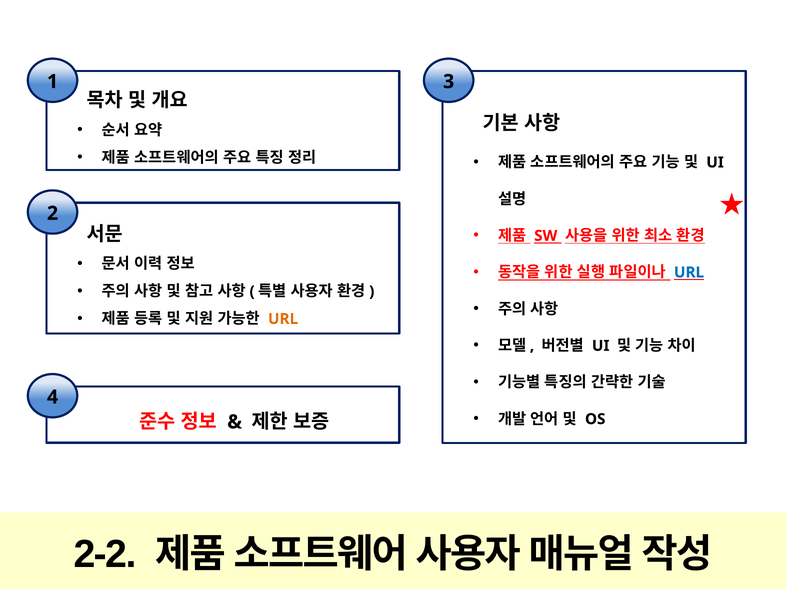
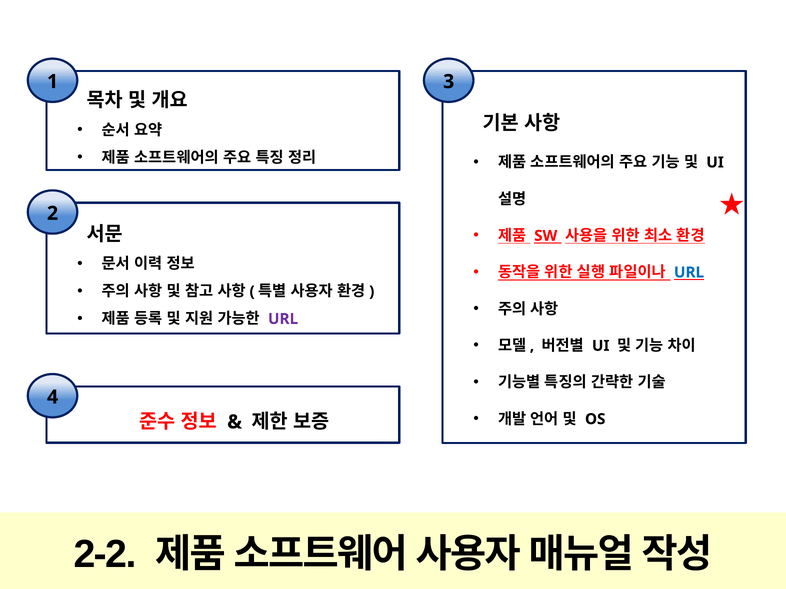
URL at (283, 319) colour: orange -> purple
